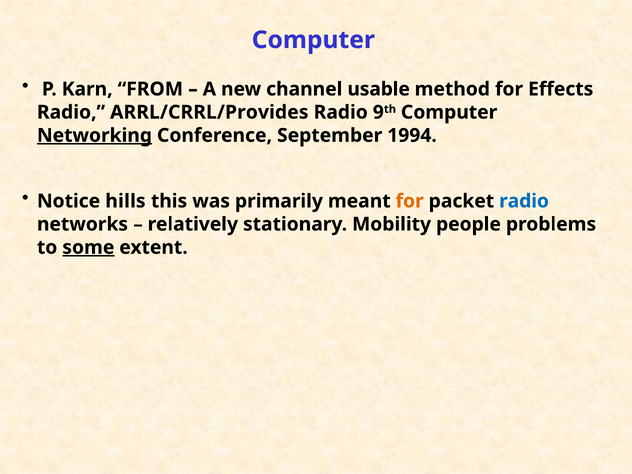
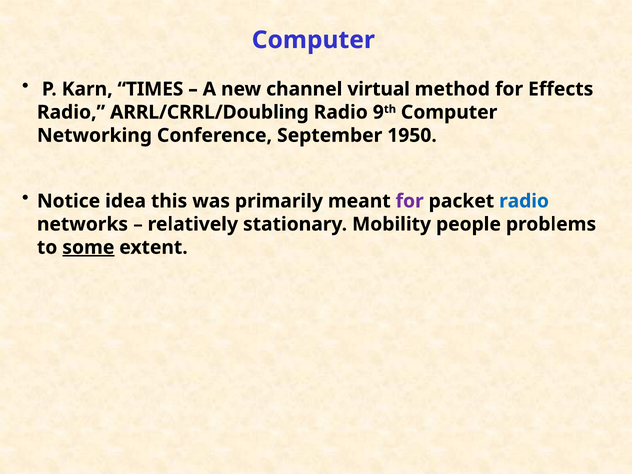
FROM: FROM -> TIMES
usable: usable -> virtual
ARRL/CRRL/Provides: ARRL/CRRL/Provides -> ARRL/CRRL/Doubling
Networking underline: present -> none
1994: 1994 -> 1950
hills: hills -> idea
for at (410, 201) colour: orange -> purple
